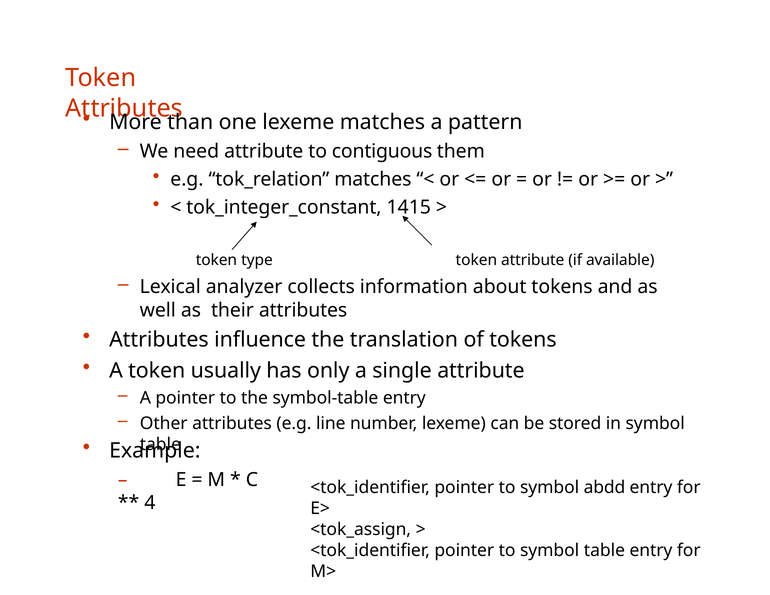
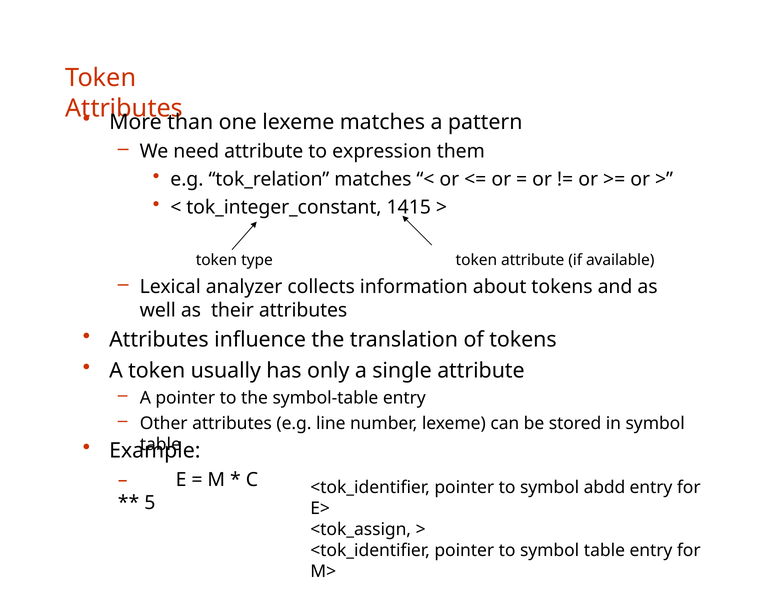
contiguous: contiguous -> expression
4: 4 -> 5
